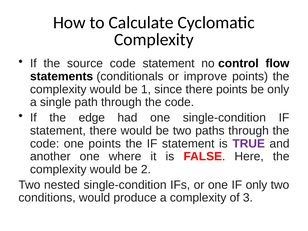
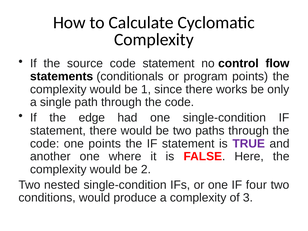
improve: improve -> program
there points: points -> works
IF only: only -> four
